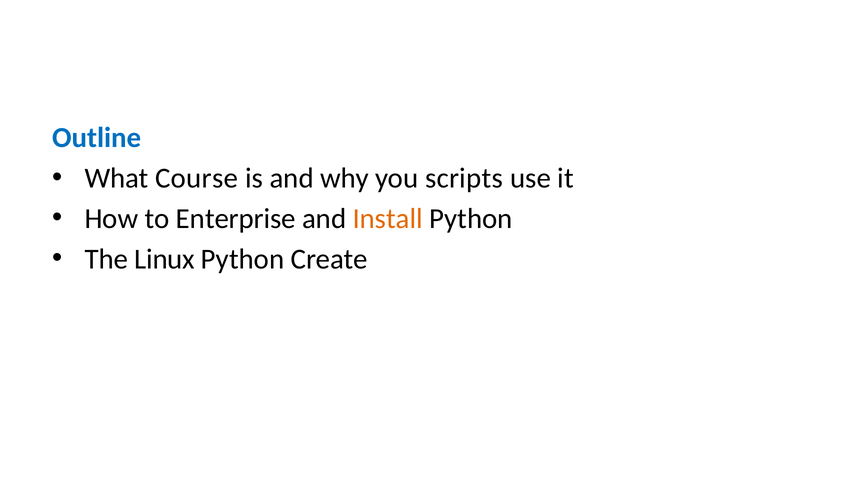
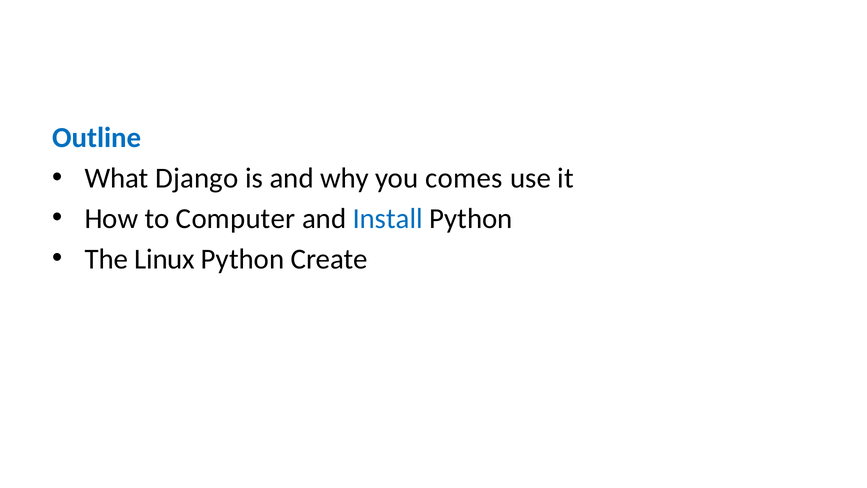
Course: Course -> Django
scripts: scripts -> comes
Enterprise: Enterprise -> Computer
Install colour: orange -> blue
